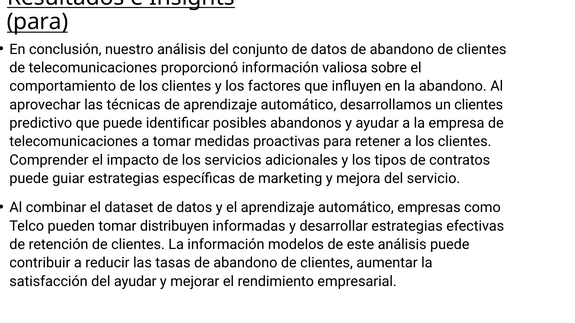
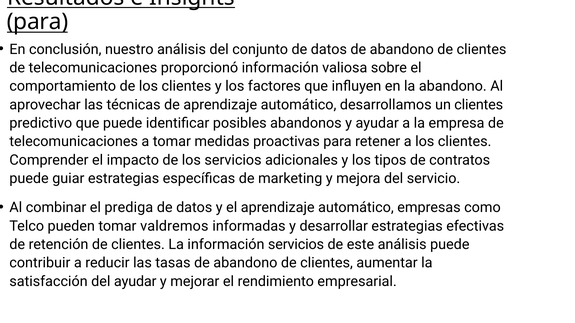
dataset: dataset -> prediga
distribuyen: distribuyen -> valdremos
información modelos: modelos -> servicios
